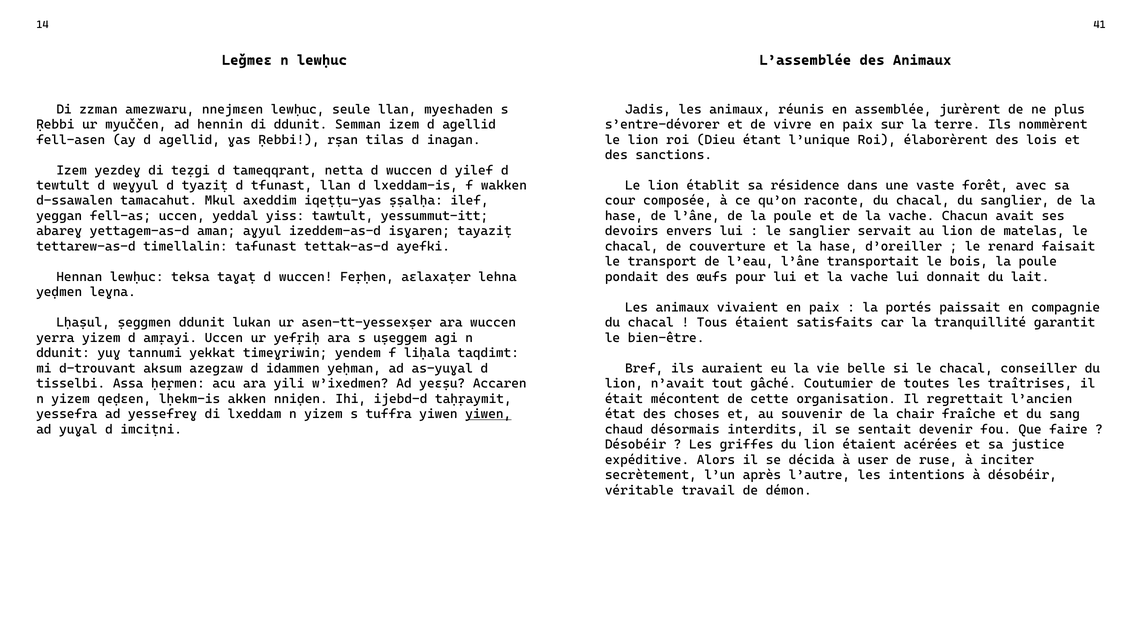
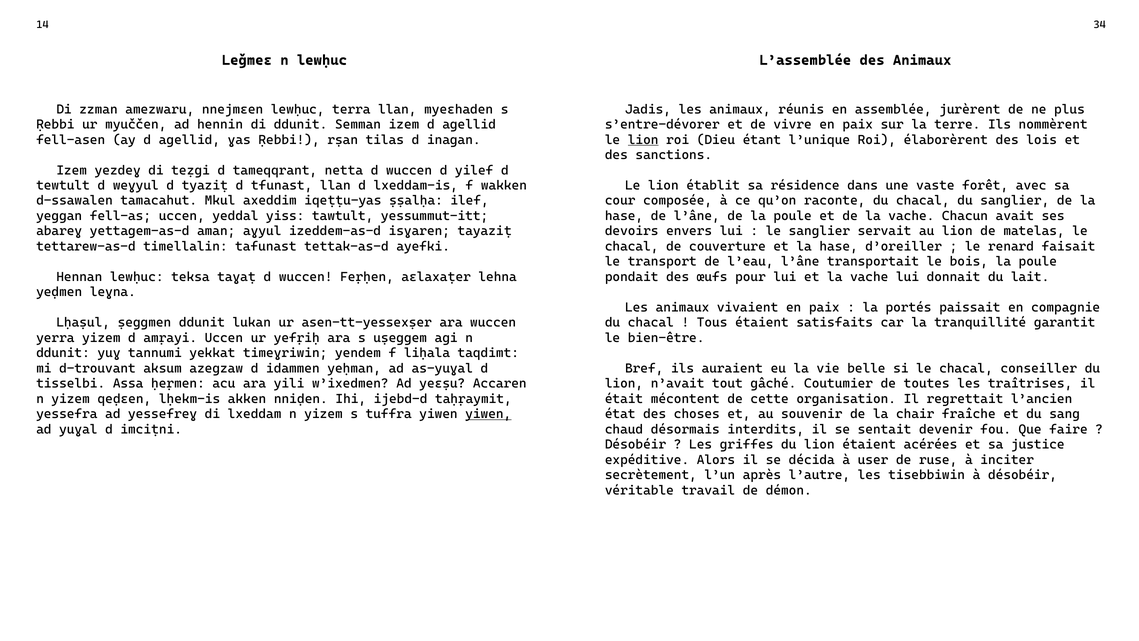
41: 41 -> 34
seule: seule -> terra
lion at (643, 140) underline: none -> present
intentions: intentions -> tisebbiwin
